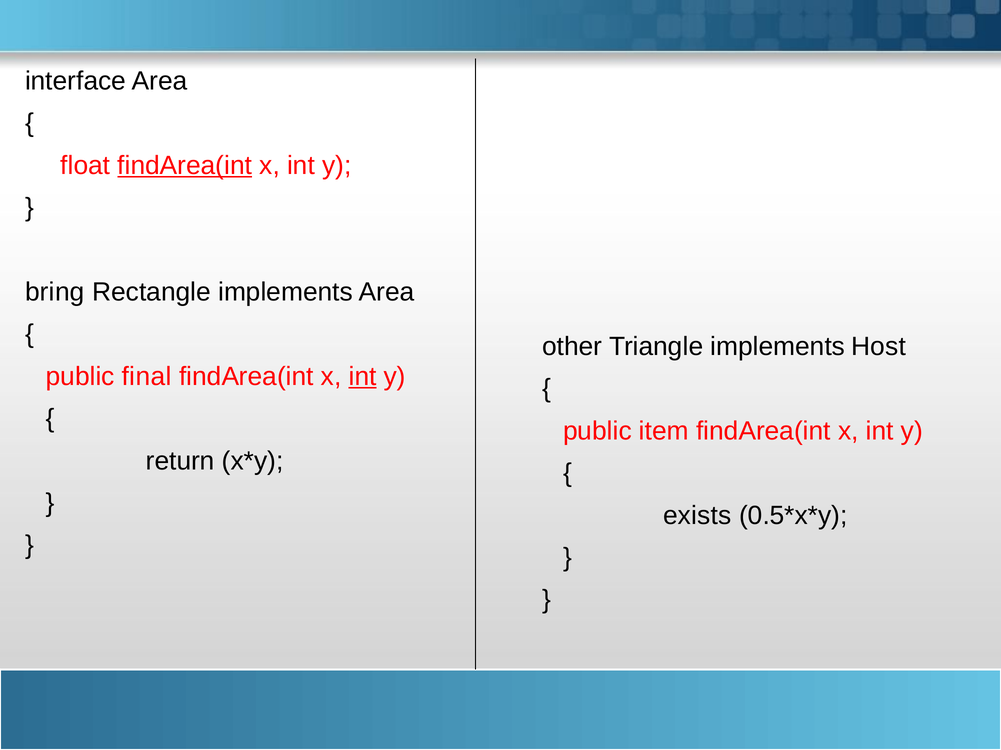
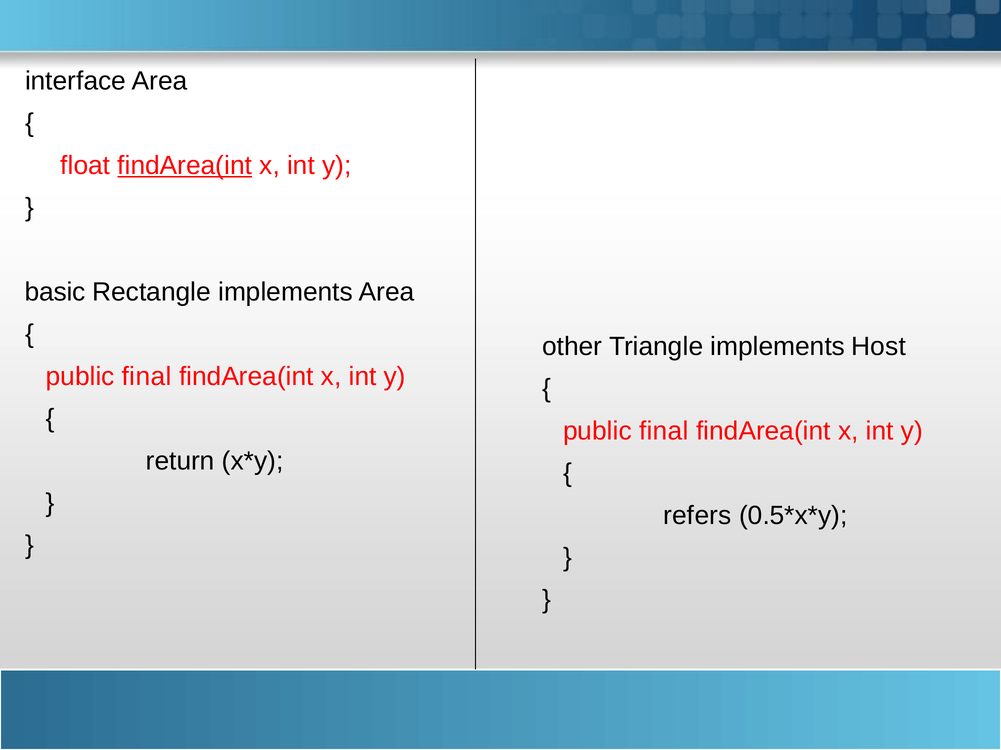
bring: bring -> basic
int at (363, 377) underline: present -> none
item at (664, 431): item -> final
exists: exists -> refers
